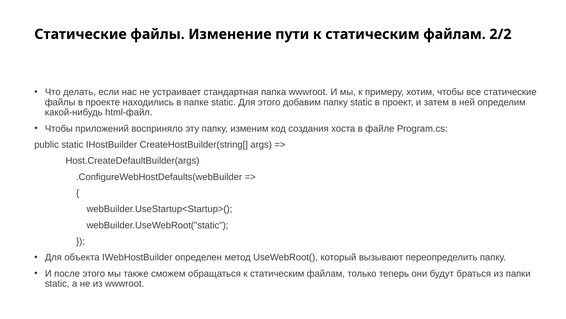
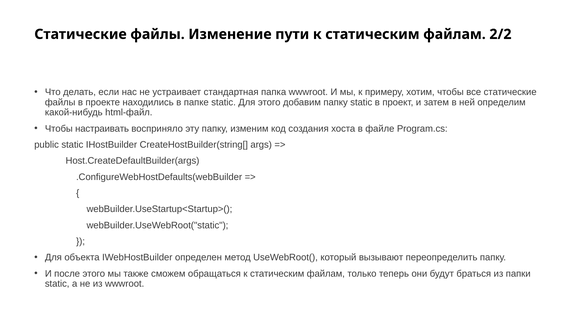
приложений: приложений -> настраивать
